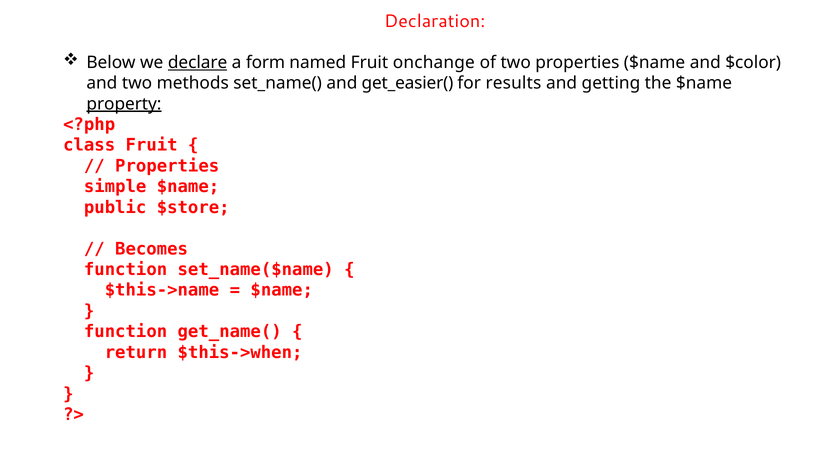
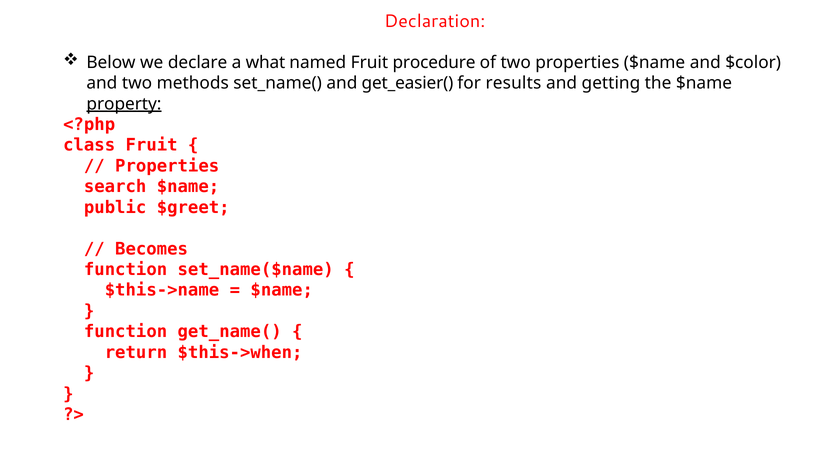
declare underline: present -> none
form: form -> what
onchange: onchange -> procedure
simple: simple -> search
$store: $store -> $greet
